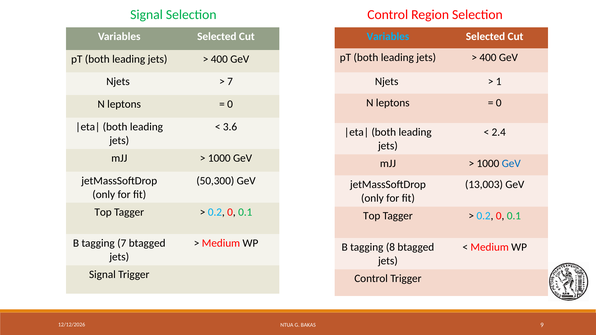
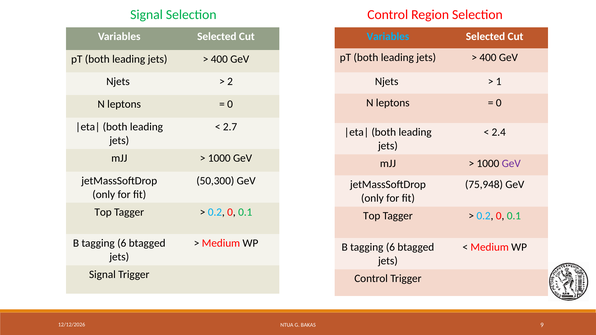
7 at (230, 82): 7 -> 2
3.6: 3.6 -> 2.7
GeV at (511, 164) colour: blue -> purple
13,003: 13,003 -> 75,948
7 at (122, 243): 7 -> 6
8 at (390, 247): 8 -> 6
